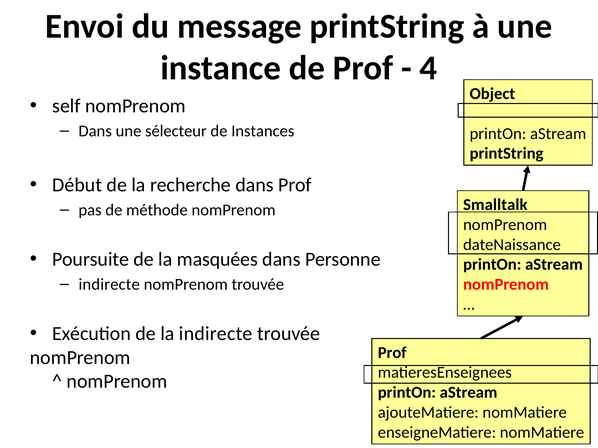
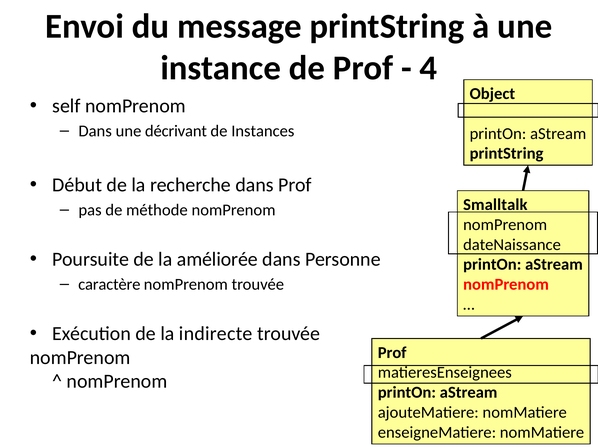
sélecteur: sélecteur -> décrivant
masquées: masquées -> améliorée
indirecte at (109, 285): indirecte -> caractère
